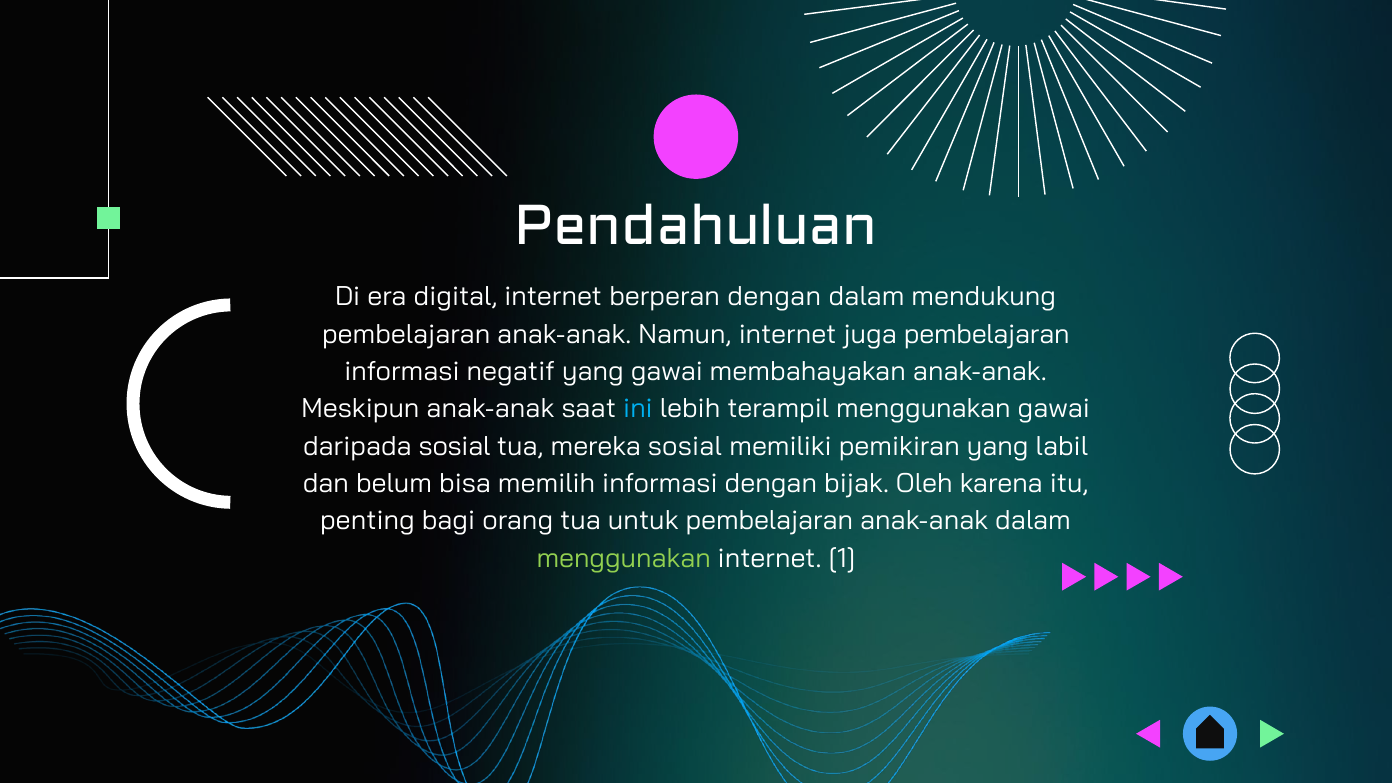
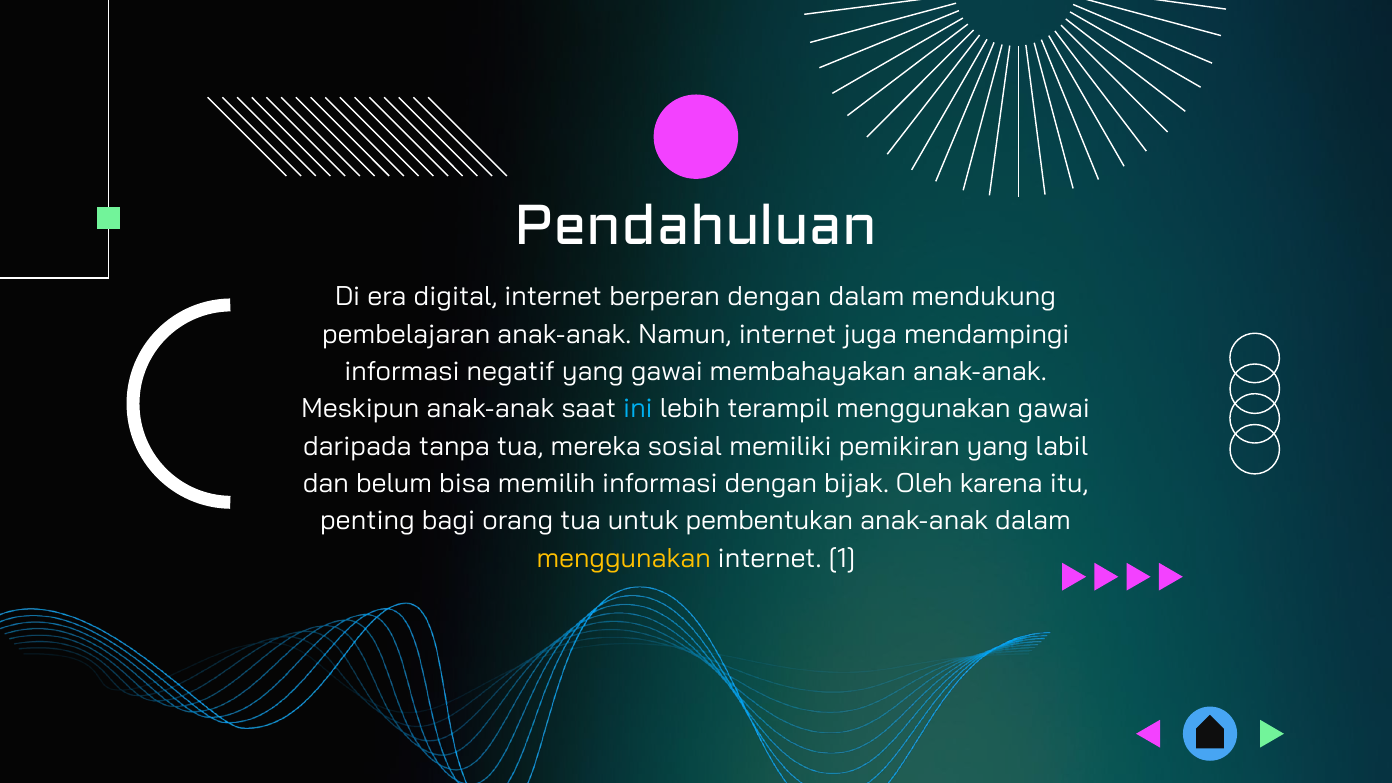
juga pembelajaran: pembelajaran -> mendampingi
daripada sosial: sosial -> tanpa
untuk pembelajaran: pembelajaran -> pembentukan
menggunakan at (624, 558) colour: light green -> yellow
